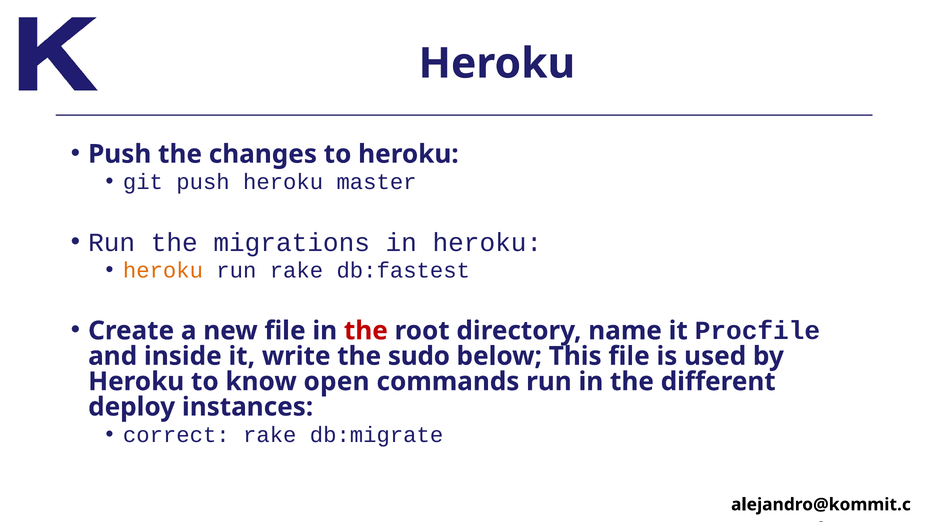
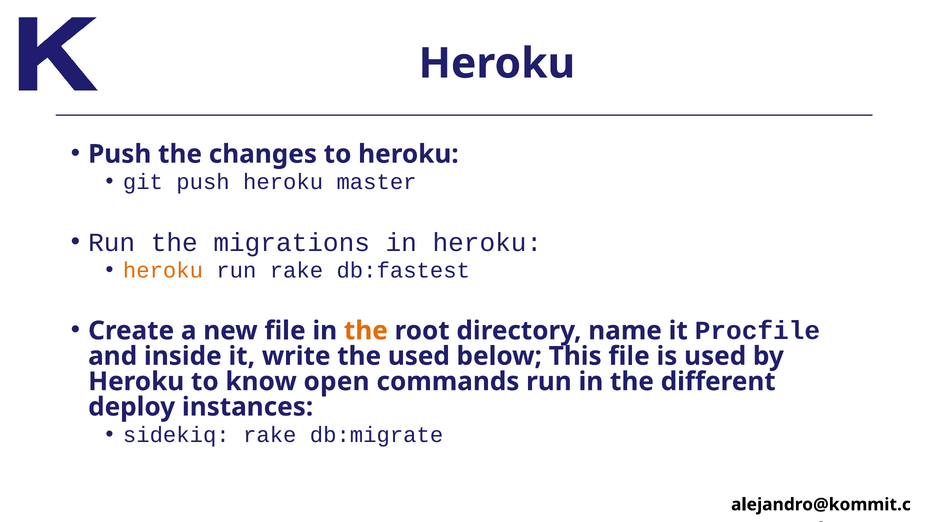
the at (366, 331) colour: red -> orange
the sudo: sudo -> used
correct: correct -> sidekiq
